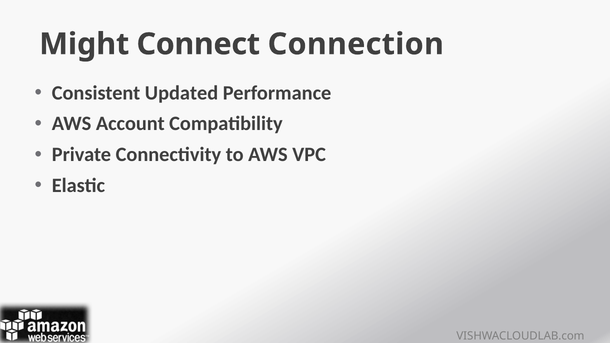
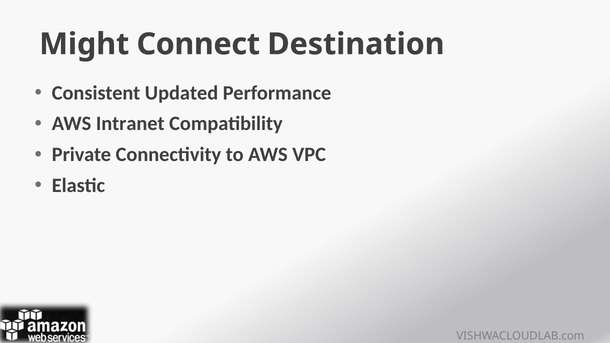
Connection: Connection -> Destination
Account: Account -> Intranet
